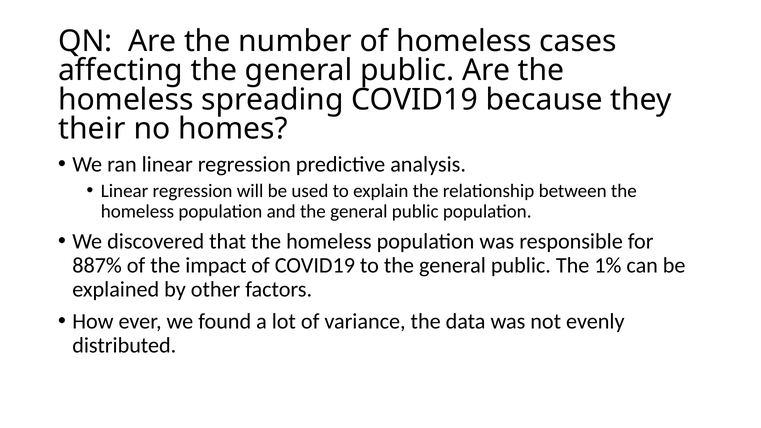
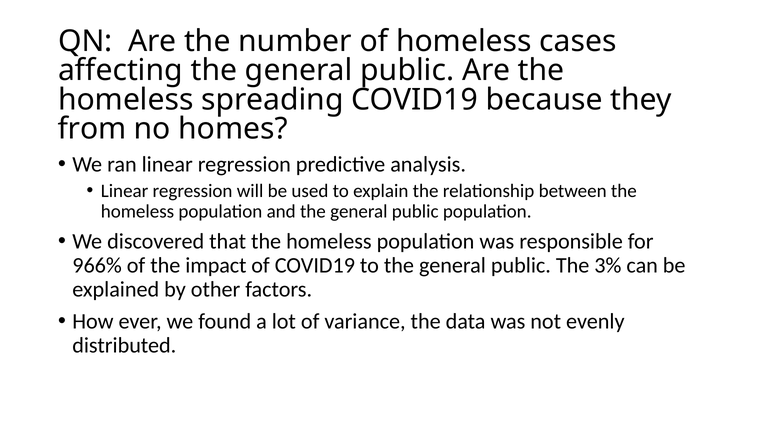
their: their -> from
887%: 887% -> 966%
1%: 1% -> 3%
